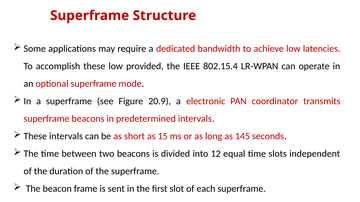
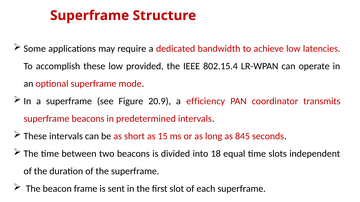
electronic: electronic -> efficiency
145: 145 -> 845
12: 12 -> 18
